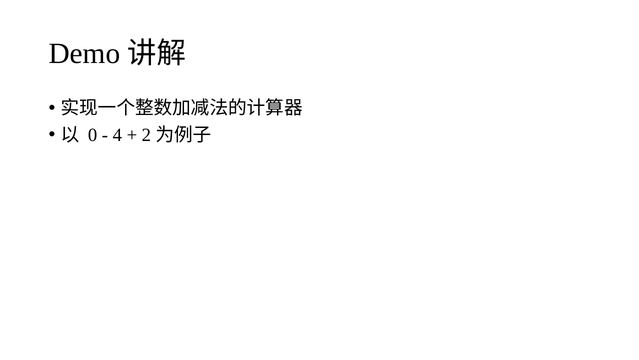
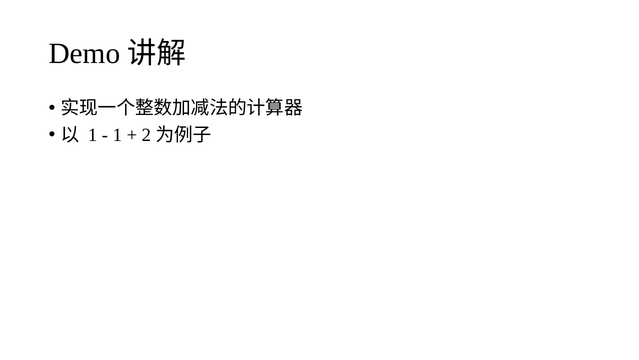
0 at (93, 135): 0 -> 1
4 at (117, 135): 4 -> 1
